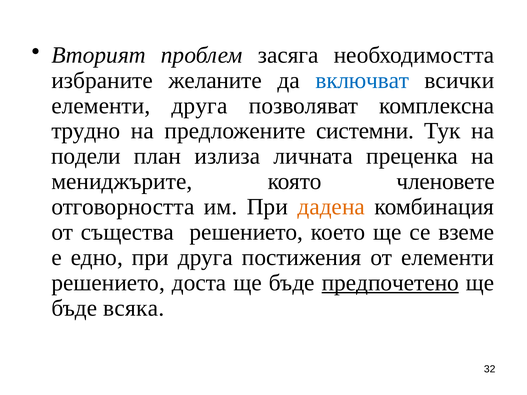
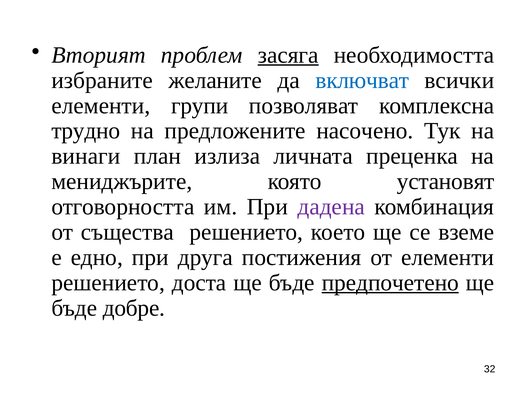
засяга underline: none -> present
елементи друга: друга -> групи
системни: системни -> насочено
подели: подели -> винаги
членовете: членовете -> установят
дадена colour: orange -> purple
всяка: всяка -> добре
